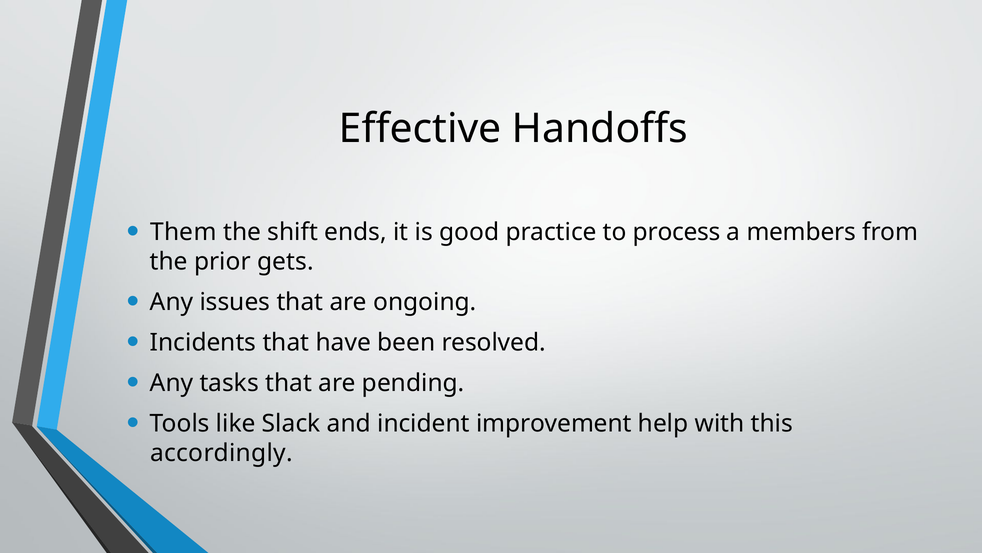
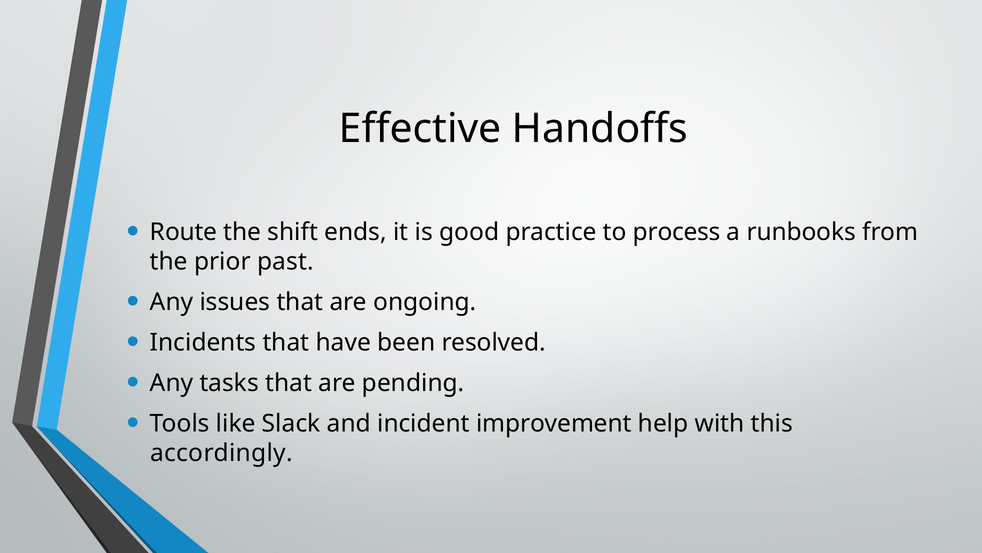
Them: Them -> Route
members: members -> runbooks
gets: gets -> past
